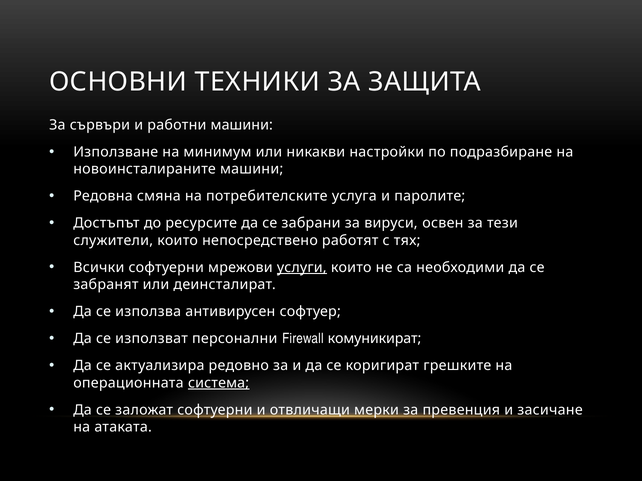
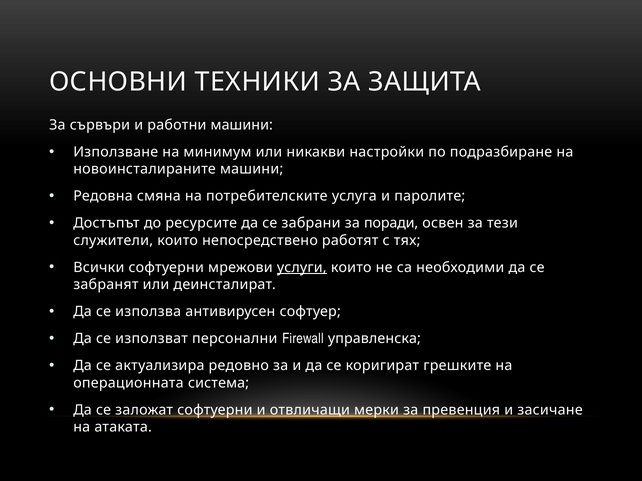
вируси: вируси -> поради
комуникират: комуникират -> управленска
система underline: present -> none
